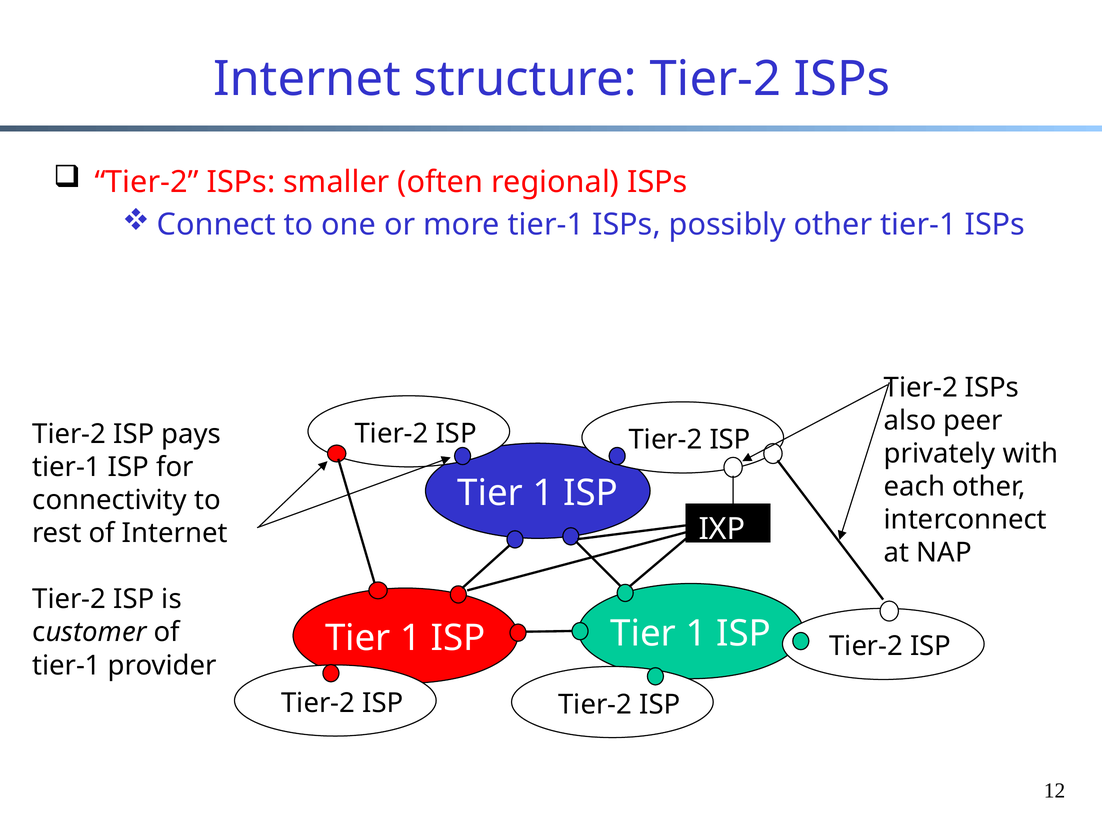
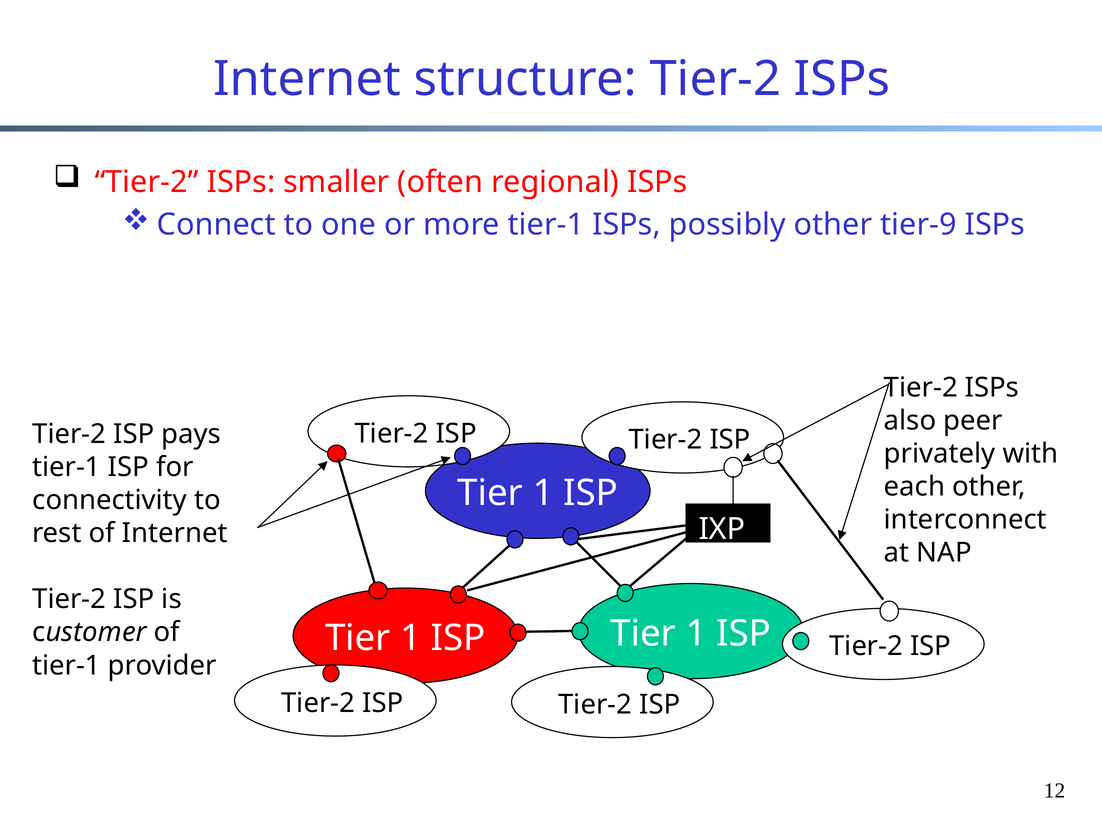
other tier-1: tier-1 -> tier-9
